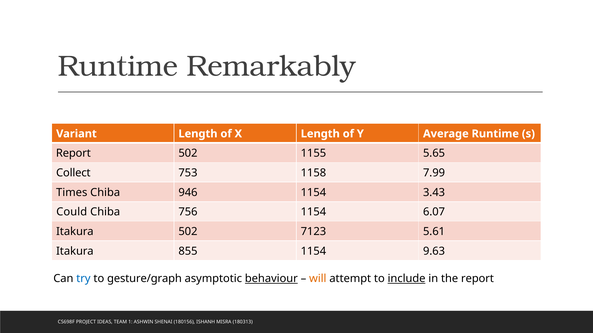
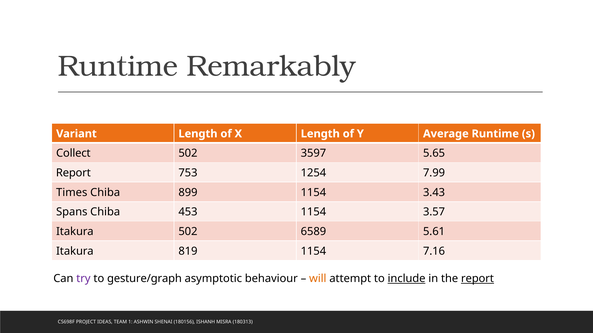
Report at (73, 154): Report -> Collect
1155: 1155 -> 3597
Collect at (73, 173): Collect -> Report
1158: 1158 -> 1254
946: 946 -> 899
Could: Could -> Spans
756: 756 -> 453
6.07: 6.07 -> 3.57
7123: 7123 -> 6589
855: 855 -> 819
9.63: 9.63 -> 7.16
try colour: blue -> purple
behaviour underline: present -> none
report at (477, 279) underline: none -> present
